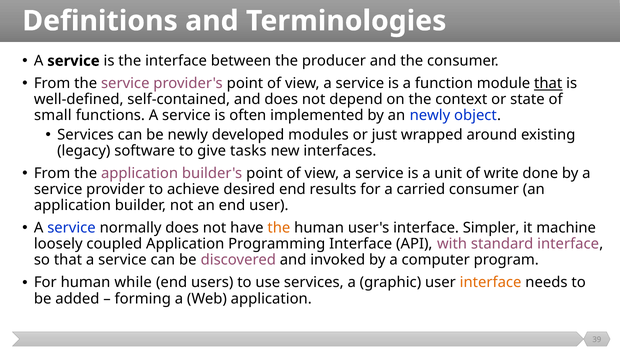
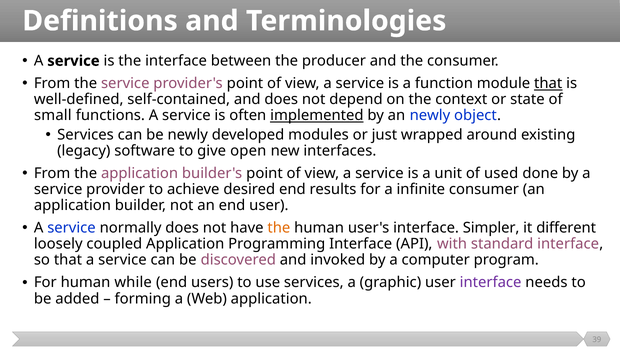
implemented underline: none -> present
tasks: tasks -> open
write: write -> used
carried: carried -> infinite
machine: machine -> different
interface at (491, 282) colour: orange -> purple
